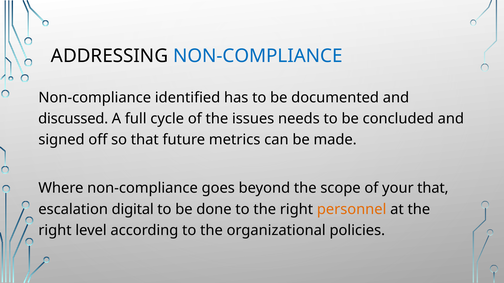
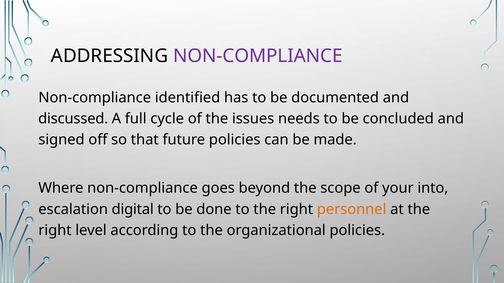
NON-COMPLIANCE at (258, 56) colour: blue -> purple
future metrics: metrics -> policies
your that: that -> into
